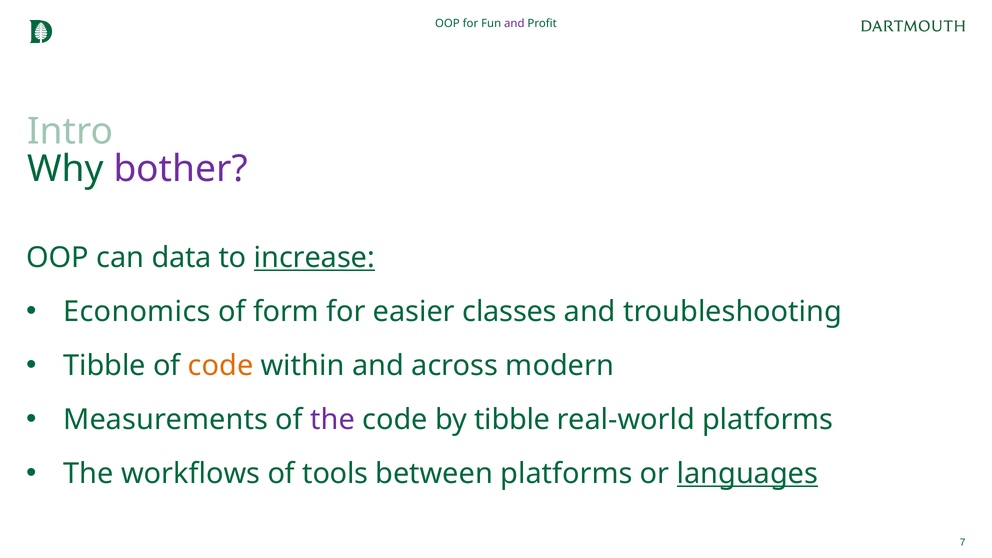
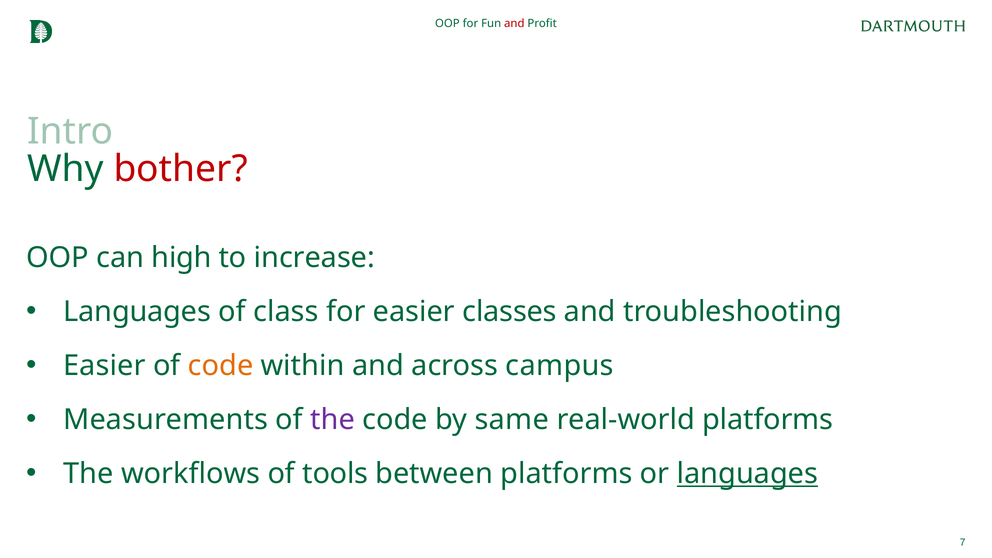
and at (514, 24) colour: purple -> red
bother colour: purple -> red
data: data -> high
increase underline: present -> none
Economics at (137, 312): Economics -> Languages
form: form -> class
Tibble at (105, 366): Tibble -> Easier
modern: modern -> campus
by tibble: tibble -> same
